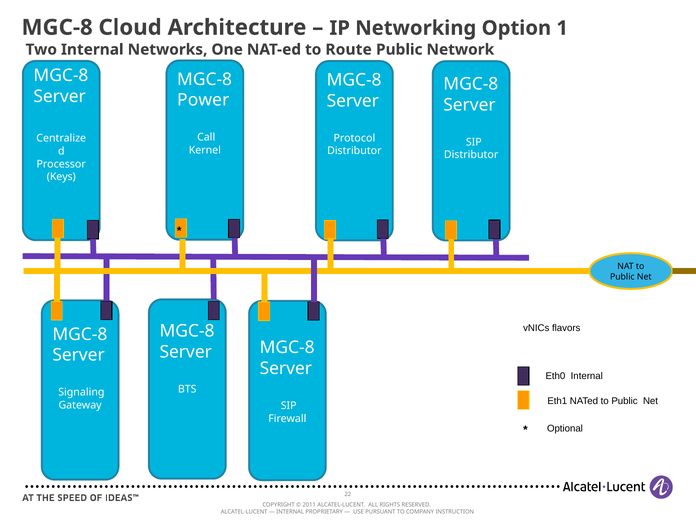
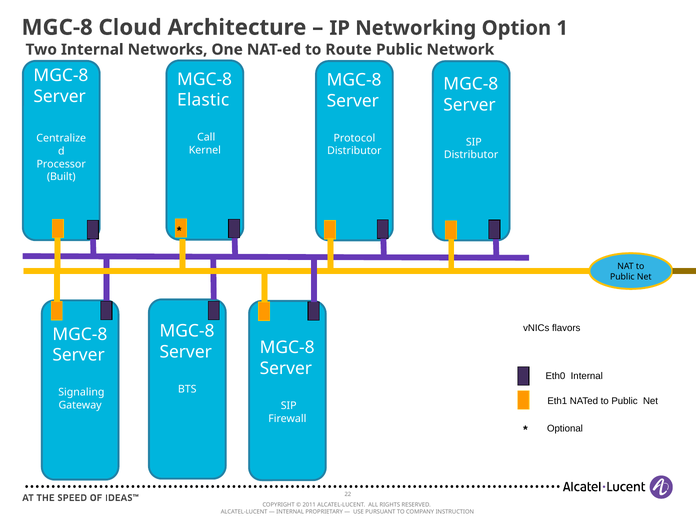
Power: Power -> Elastic
Keys: Keys -> Built
